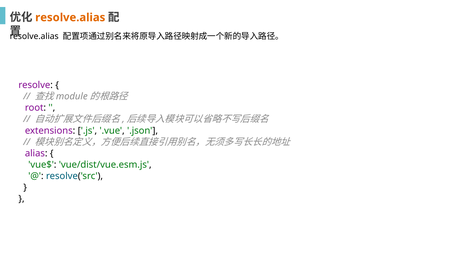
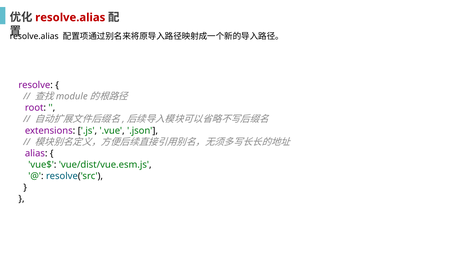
resolve.alias at (70, 17) colour: orange -> red
